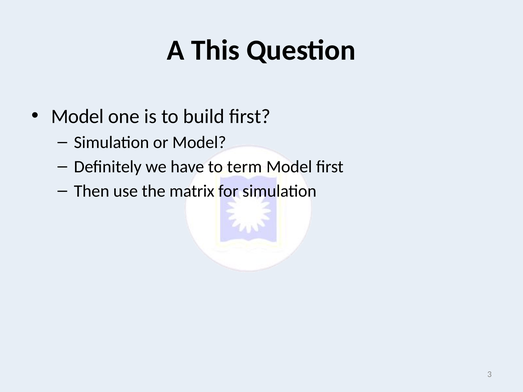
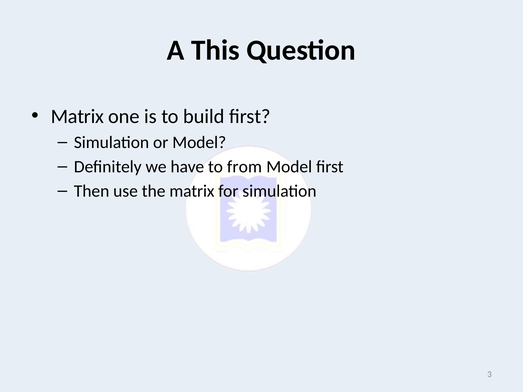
Model at (77, 116): Model -> Matrix
term: term -> from
